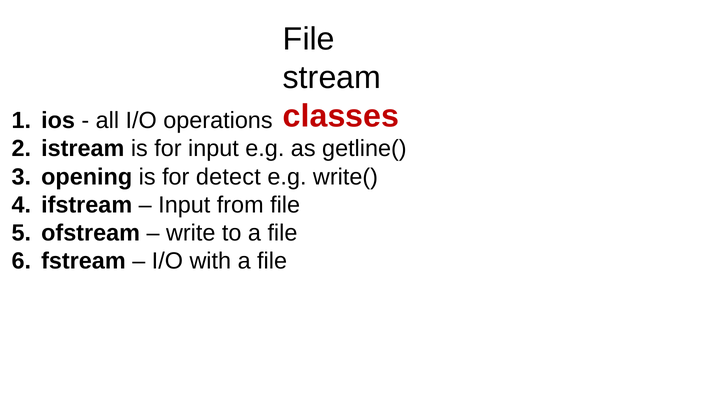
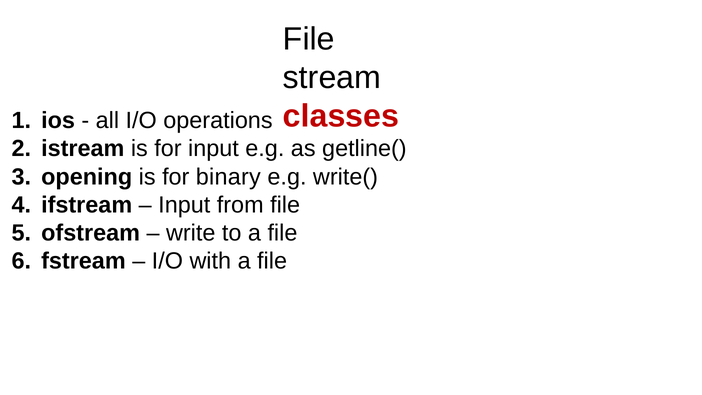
detect: detect -> binary
